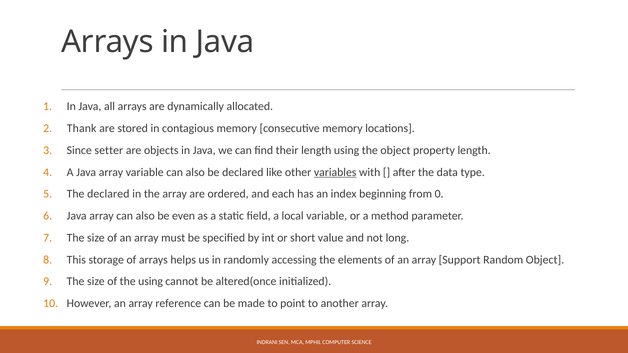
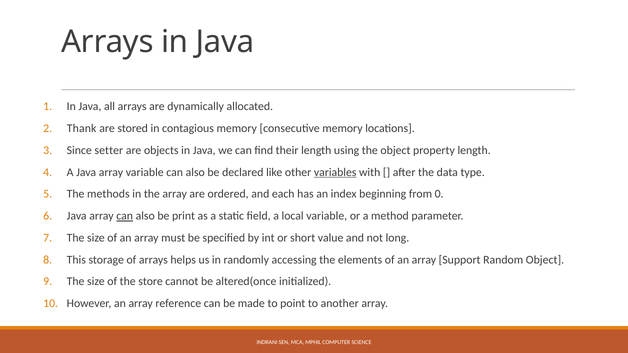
The declared: declared -> methods
can at (125, 216) underline: none -> present
even: even -> print
the using: using -> store
